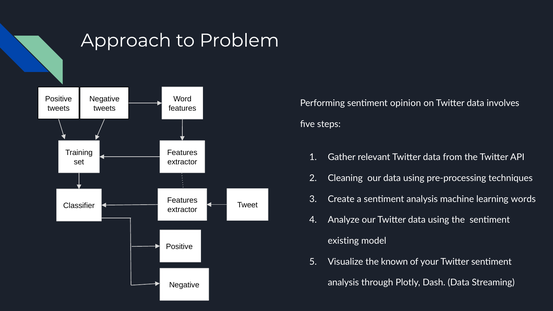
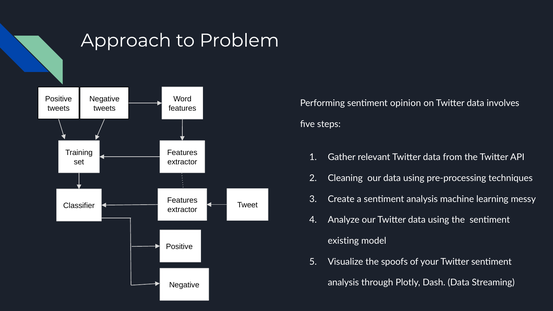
words: words -> messy
known: known -> spoofs
